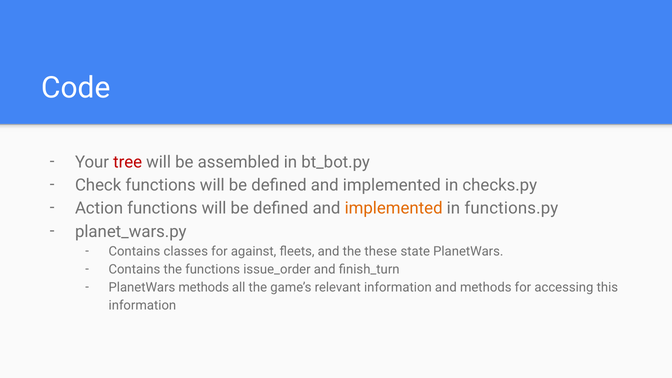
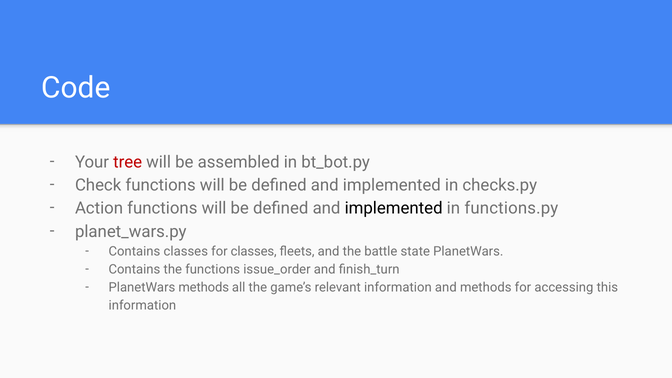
implemented at (394, 208) colour: orange -> black
for against: against -> classes
these: these -> battle
